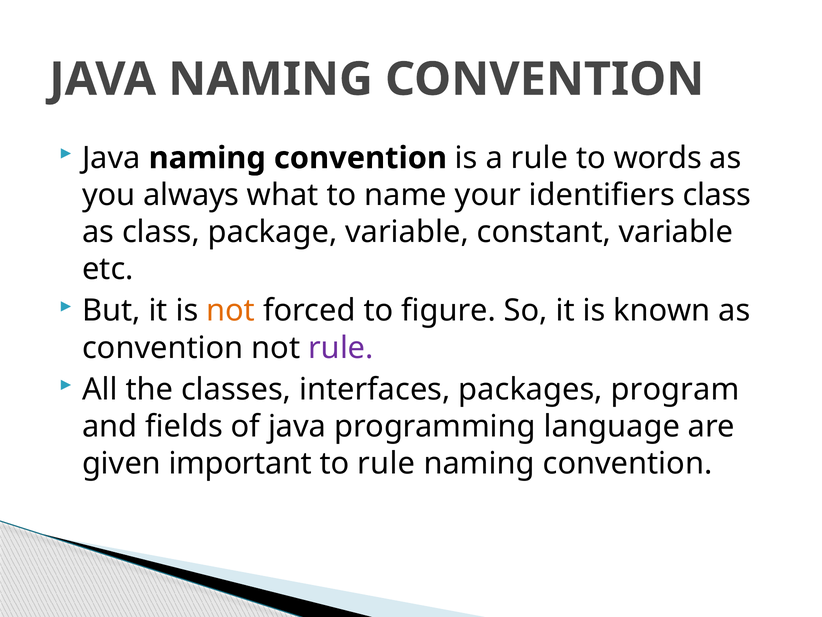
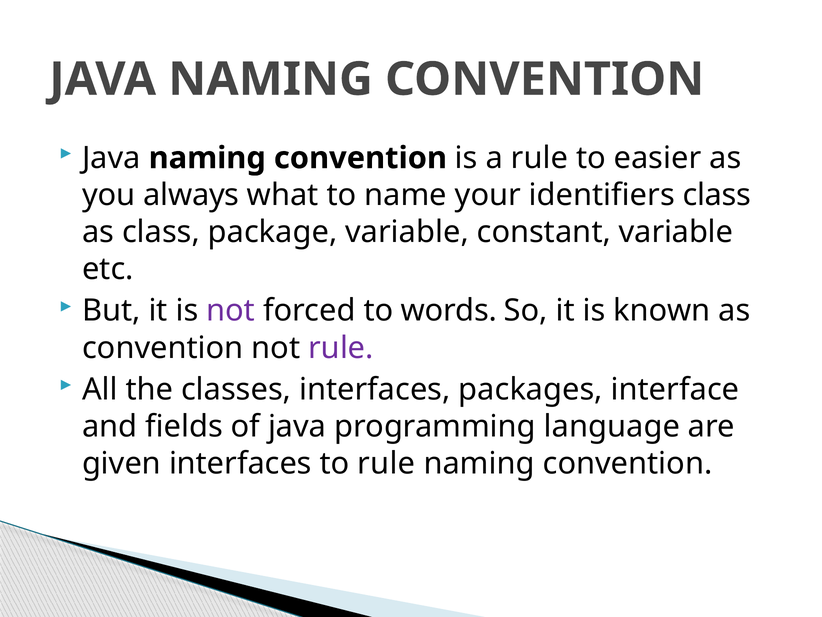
words: words -> easier
not at (231, 311) colour: orange -> purple
figure: figure -> words
program: program -> interface
given important: important -> interfaces
